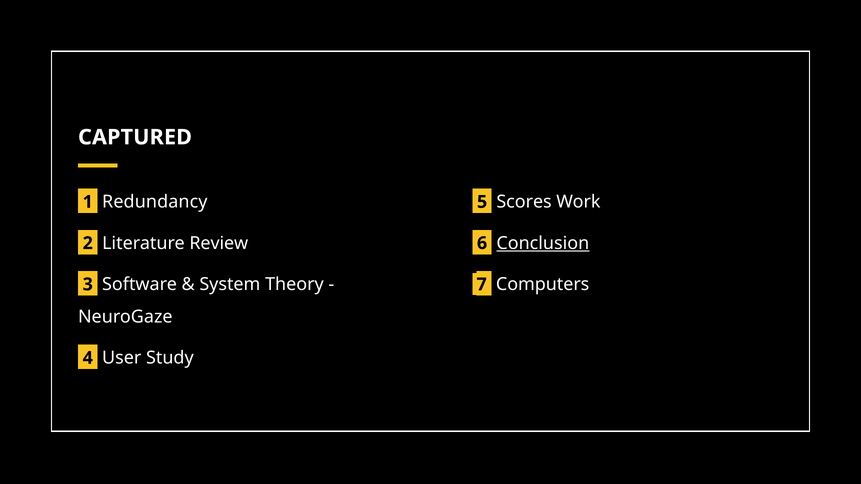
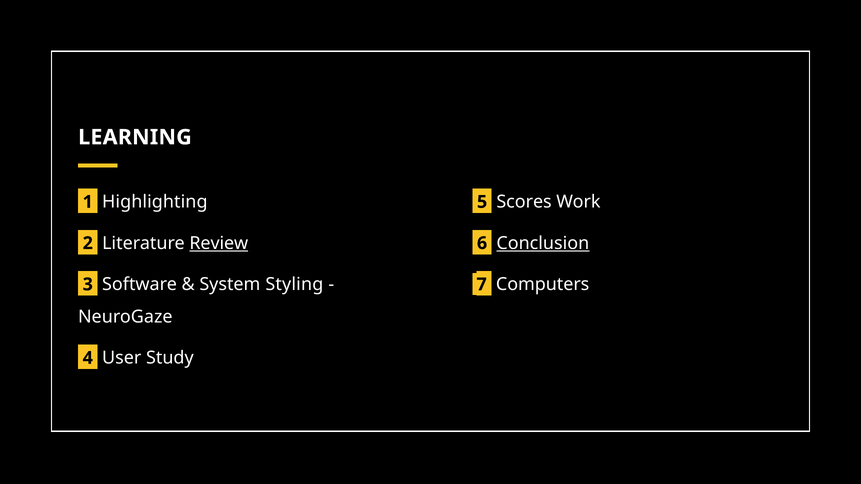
CAPTURED: CAPTURED -> LEARNING
Redundancy: Redundancy -> Highlighting
Review underline: none -> present
Theory: Theory -> Styling
